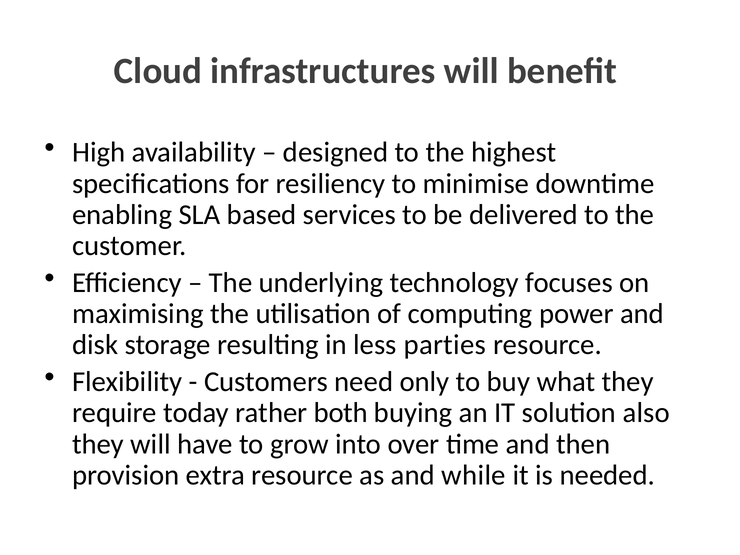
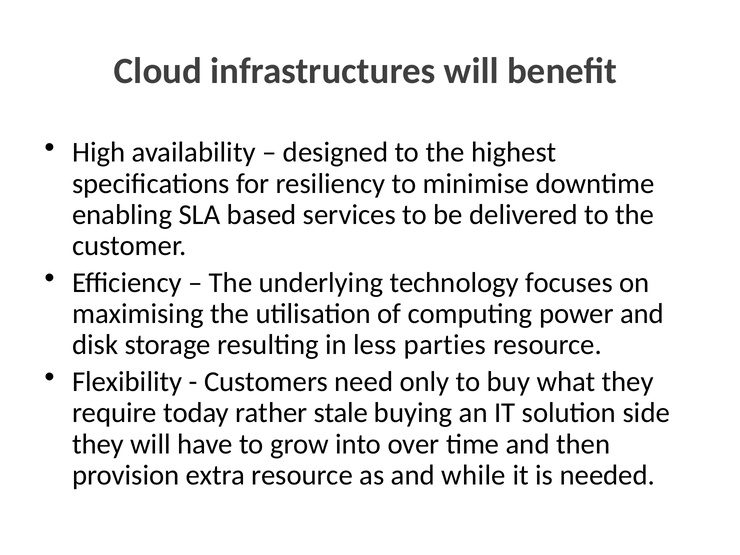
both: both -> stale
also: also -> side
